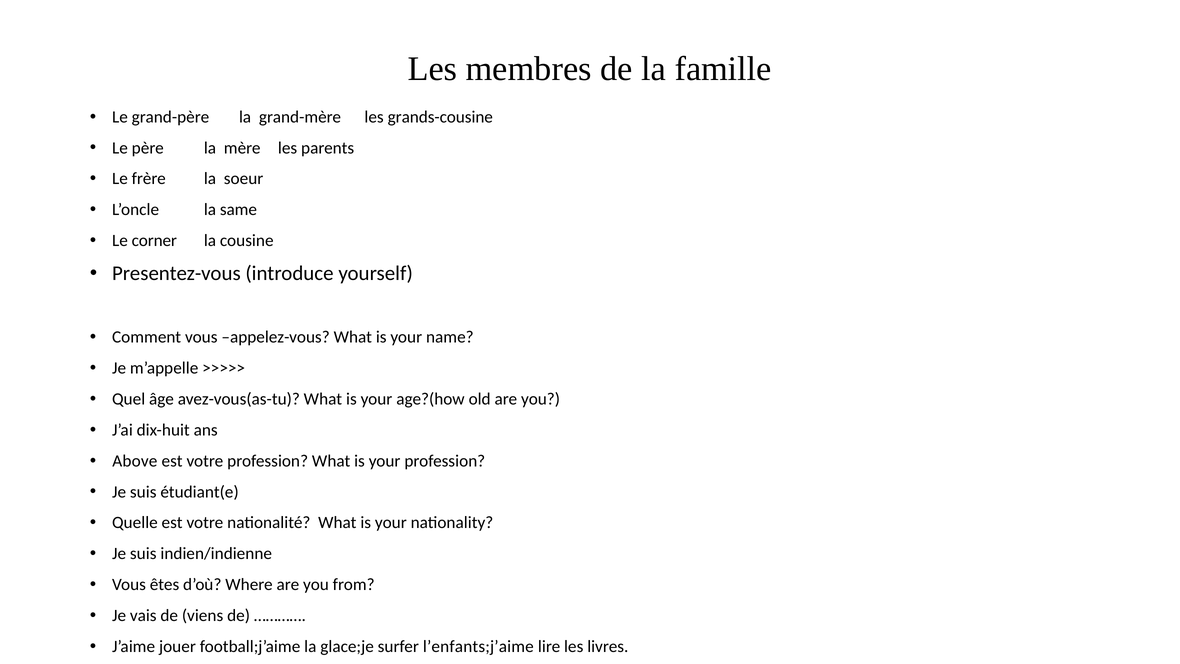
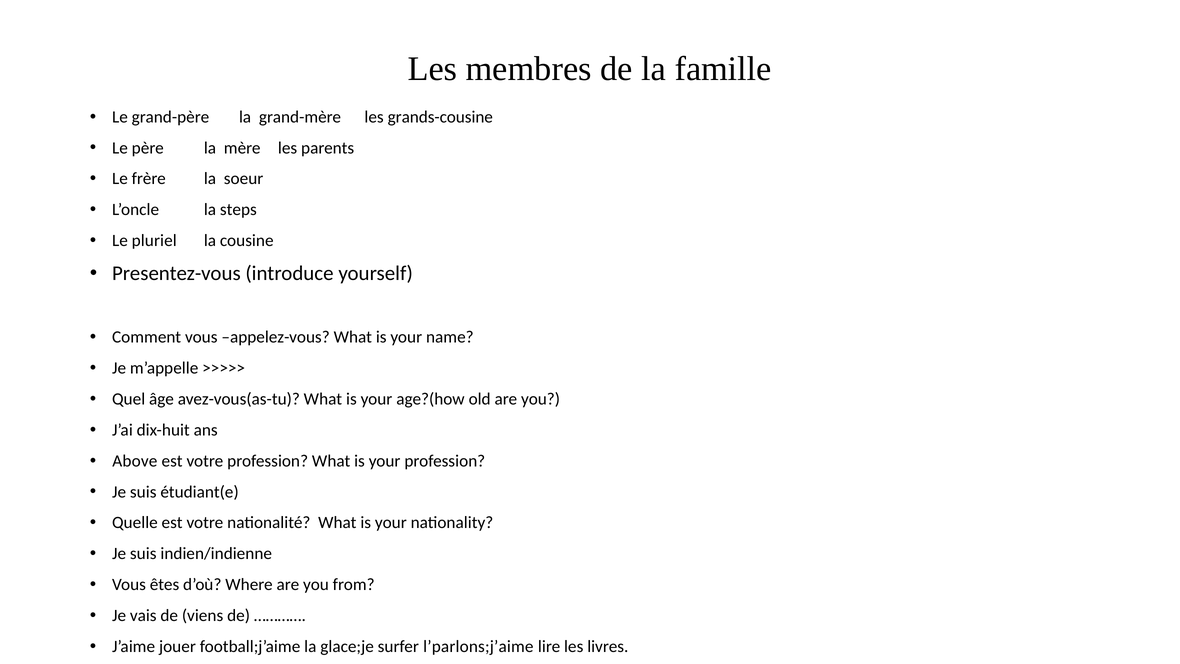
same: same -> steps
corner: corner -> pluriel
l’enfants;j’aime: l’enfants;j’aime -> l’parlons;j’aime
